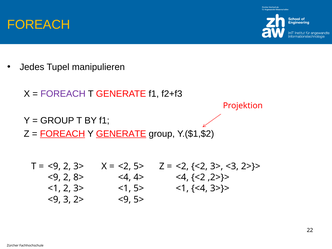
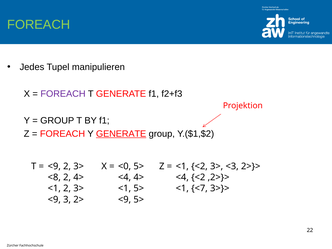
FOREACH at (39, 25) colour: yellow -> light green
FOREACH at (63, 134) underline: present -> none
<2 at (125, 166): <2 -> <0
<2 at (182, 166): <2 -> <1
<9 at (54, 177): <9 -> <8
2 8>: 8> -> 4>
<1 <4: <4 -> <7
